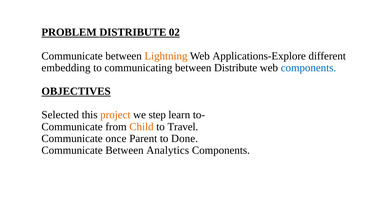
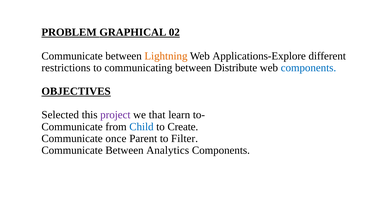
PROBLEM DISTRIBUTE: DISTRIBUTE -> GRAPHICAL
embedding: embedding -> restrictions
project colour: orange -> purple
step: step -> that
Child colour: orange -> blue
Travel: Travel -> Create
Done: Done -> Filter
